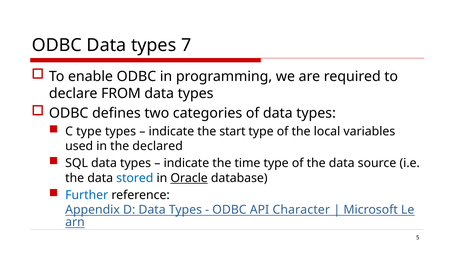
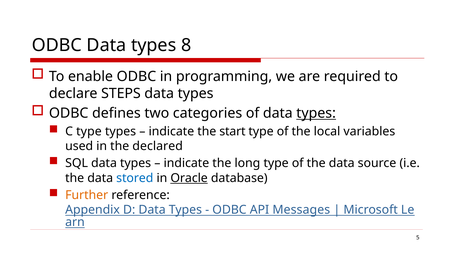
7: 7 -> 8
FROM: FROM -> STEPS
types at (316, 113) underline: none -> present
time: time -> long
Further colour: blue -> orange
Character: Character -> Messages
